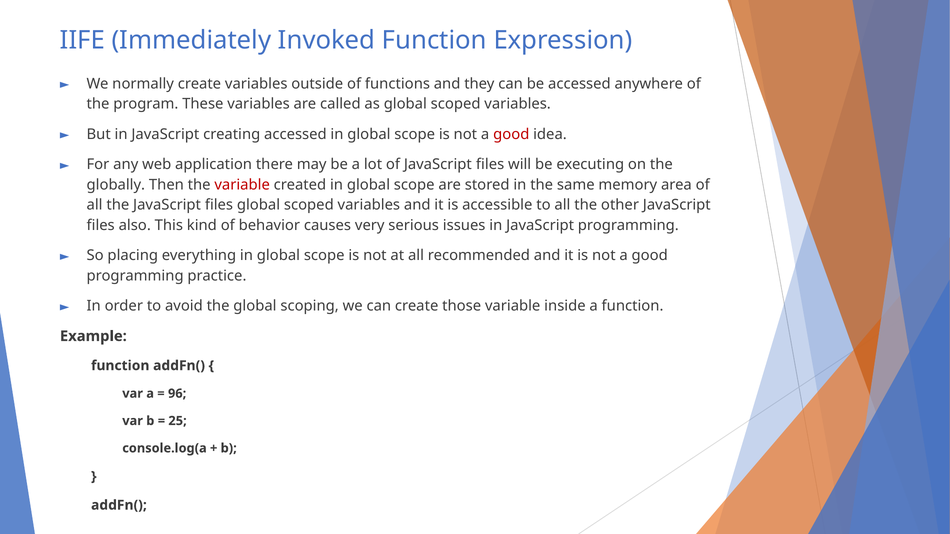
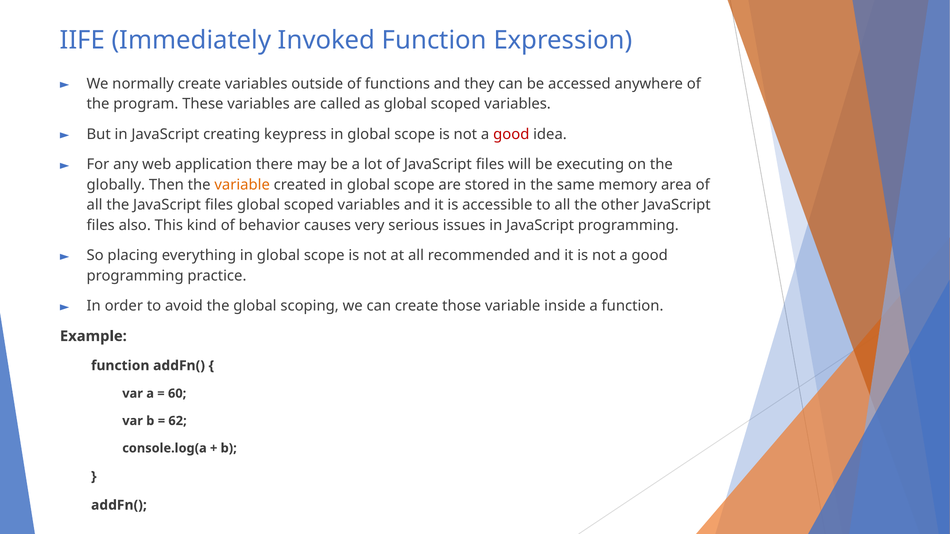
creating accessed: accessed -> keypress
variable at (242, 185) colour: red -> orange
96: 96 -> 60
25: 25 -> 62
